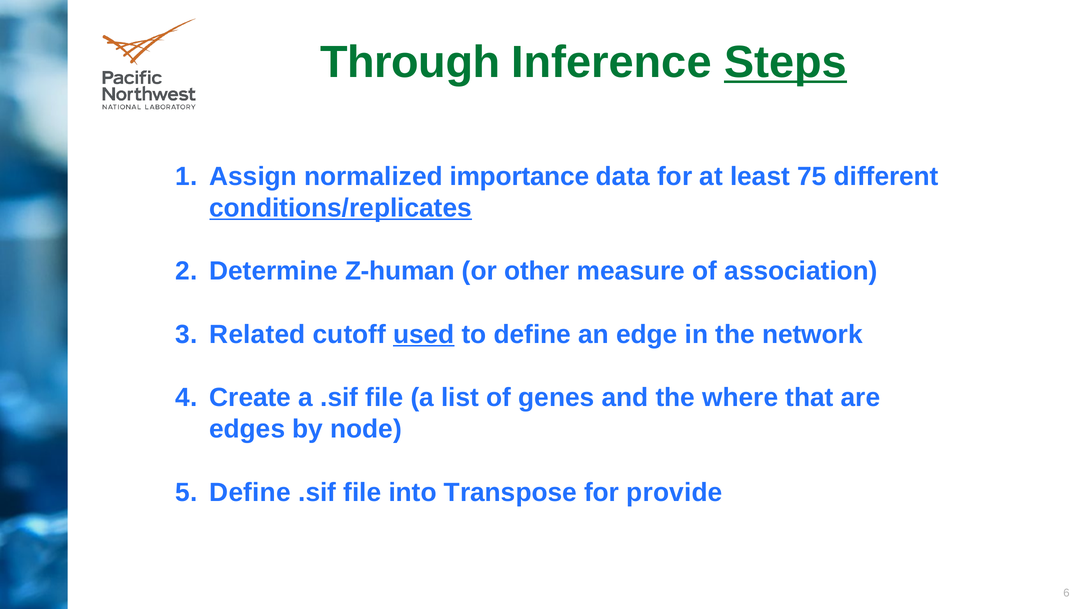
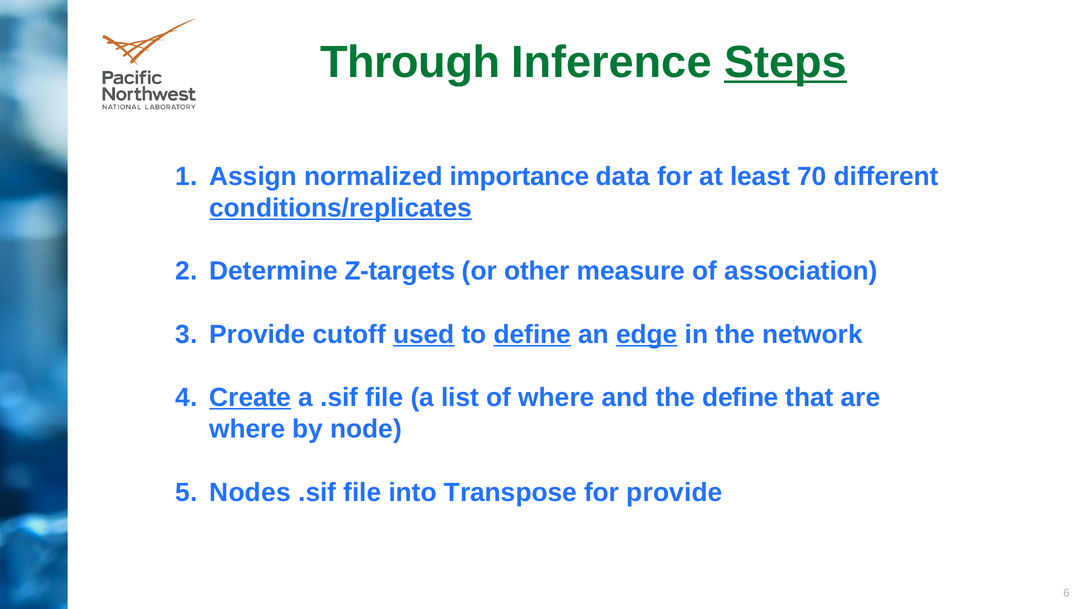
75: 75 -> 70
Z-human: Z-human -> Z-targets
Related at (257, 334): Related -> Provide
define at (532, 334) underline: none -> present
edge underline: none -> present
Create underline: none -> present
of genes: genes -> where
the where: where -> define
edges at (247, 429): edges -> where
Define at (250, 492): Define -> Nodes
